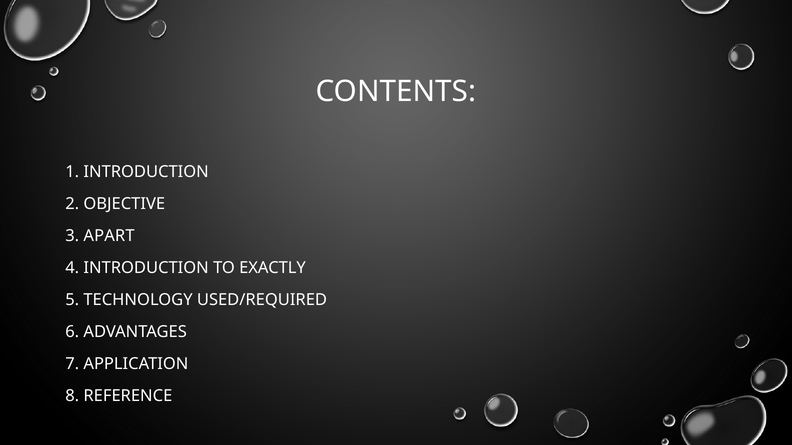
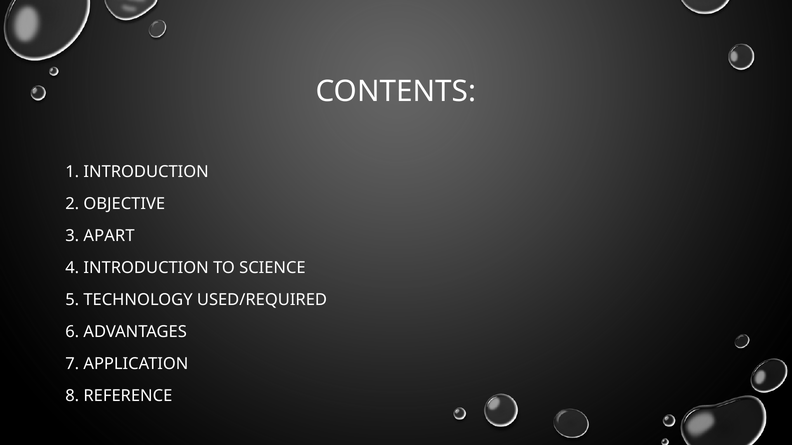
EXACTLY: EXACTLY -> SCIENCE
